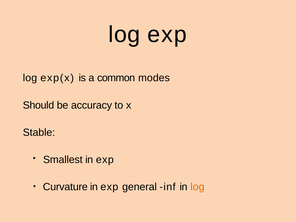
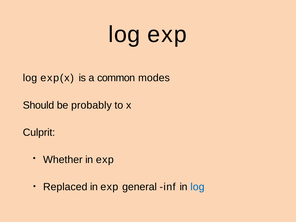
accuracy: accuracy -> probably
Stable: Stable -> Culprit
Smallest: Smallest -> Whether
Curvature: Curvature -> Replaced
log at (197, 187) colour: orange -> blue
